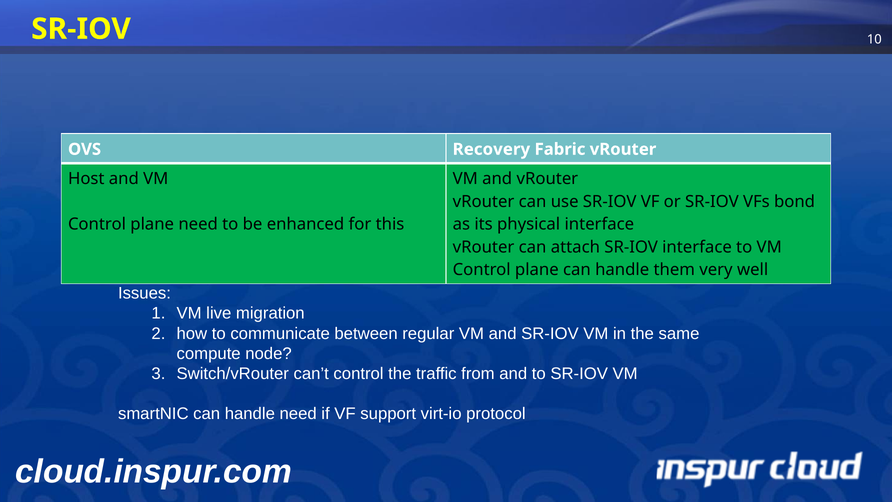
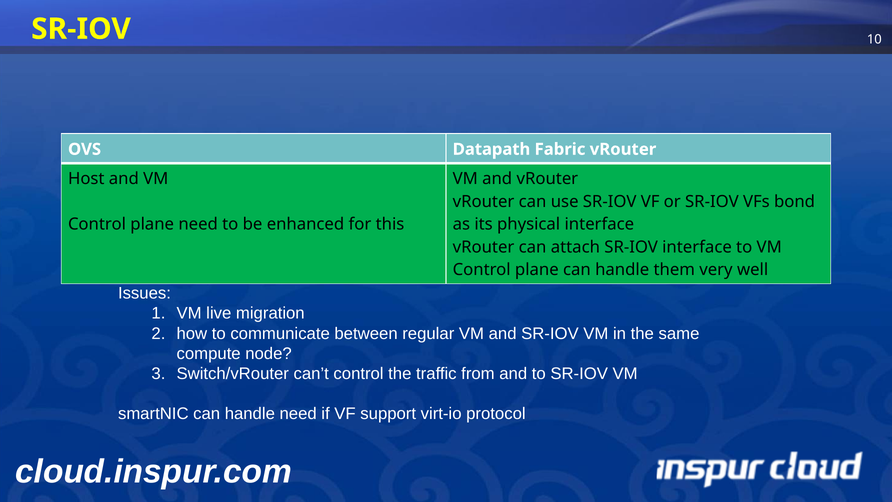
Recovery: Recovery -> Datapath
